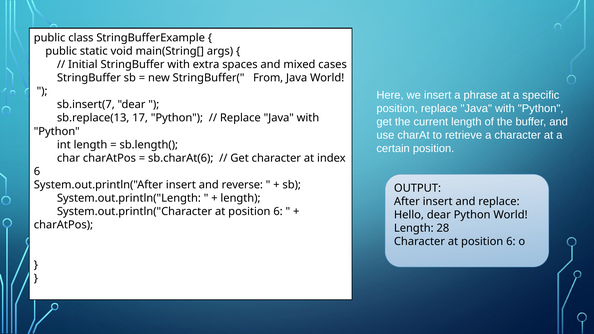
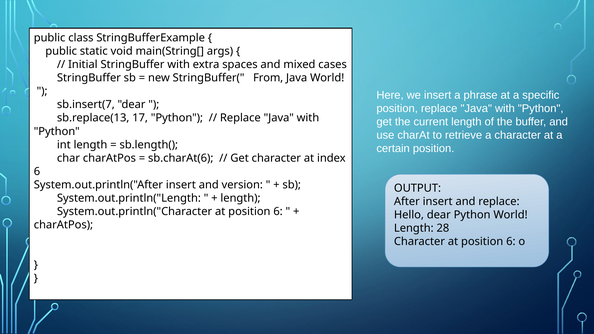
reverse: reverse -> version
